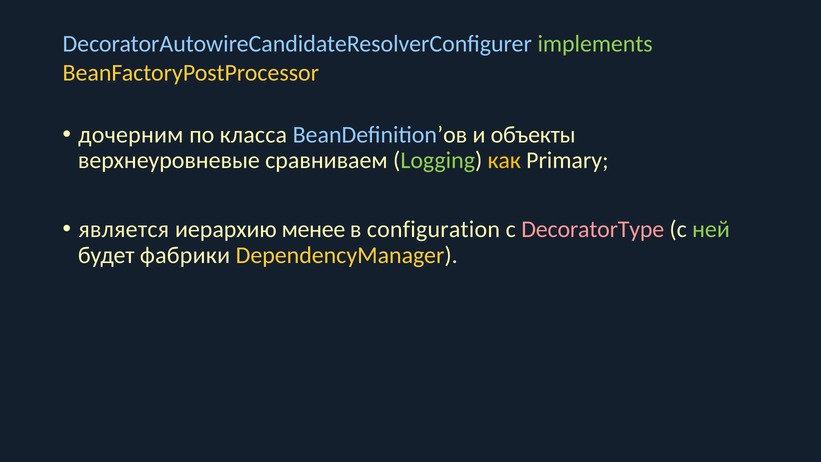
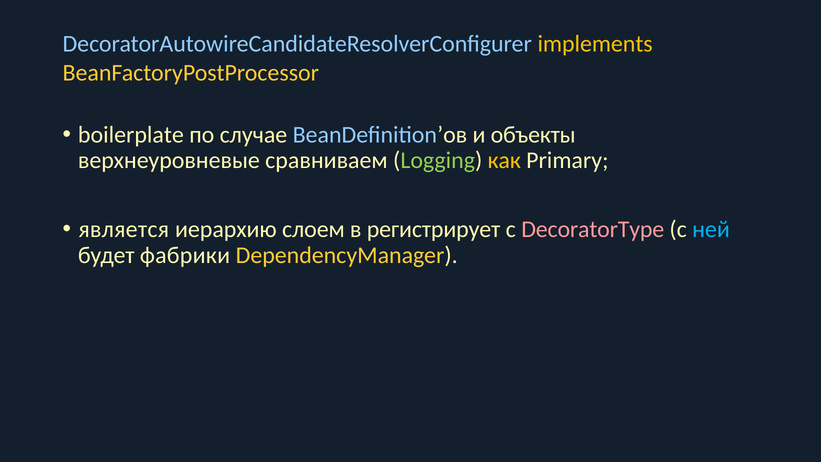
implements colour: light green -> yellow
дочерним: дочерним -> boilerplate
класса: класса -> случае
менее: менее -> слоем
configuration: configuration -> регистрирует
ней colour: light green -> light blue
